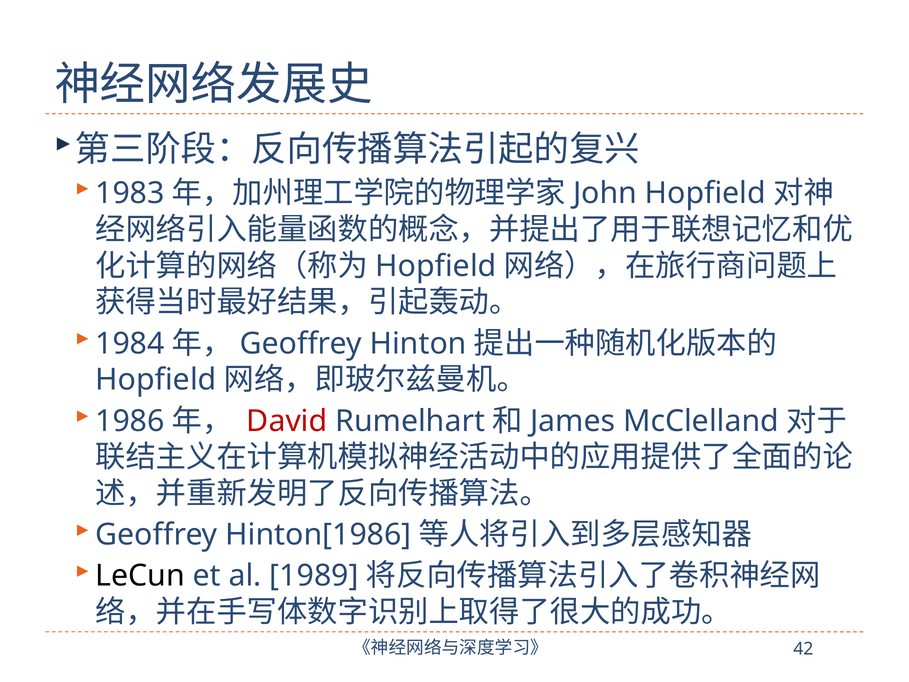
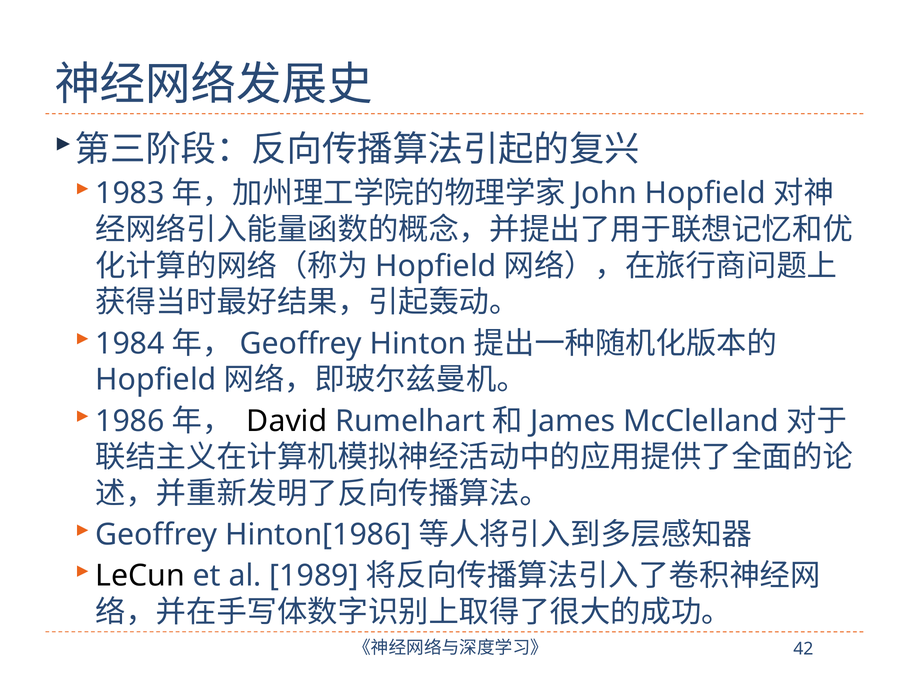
David colour: red -> black
